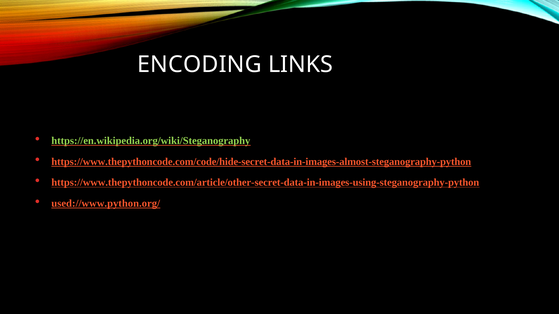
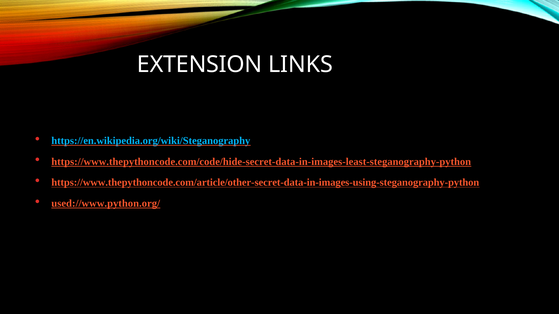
ENCODING: ENCODING -> EXTENSION
https://en.wikipedia.org/wiki/Steganography colour: light green -> light blue
https://www.thepythoncode.com/code/hide-secret-data-in-images-almost-steganography-python: https://www.thepythoncode.com/code/hide-secret-data-in-images-almost-steganography-python -> https://www.thepythoncode.com/code/hide-secret-data-in-images-least-steganography-python
